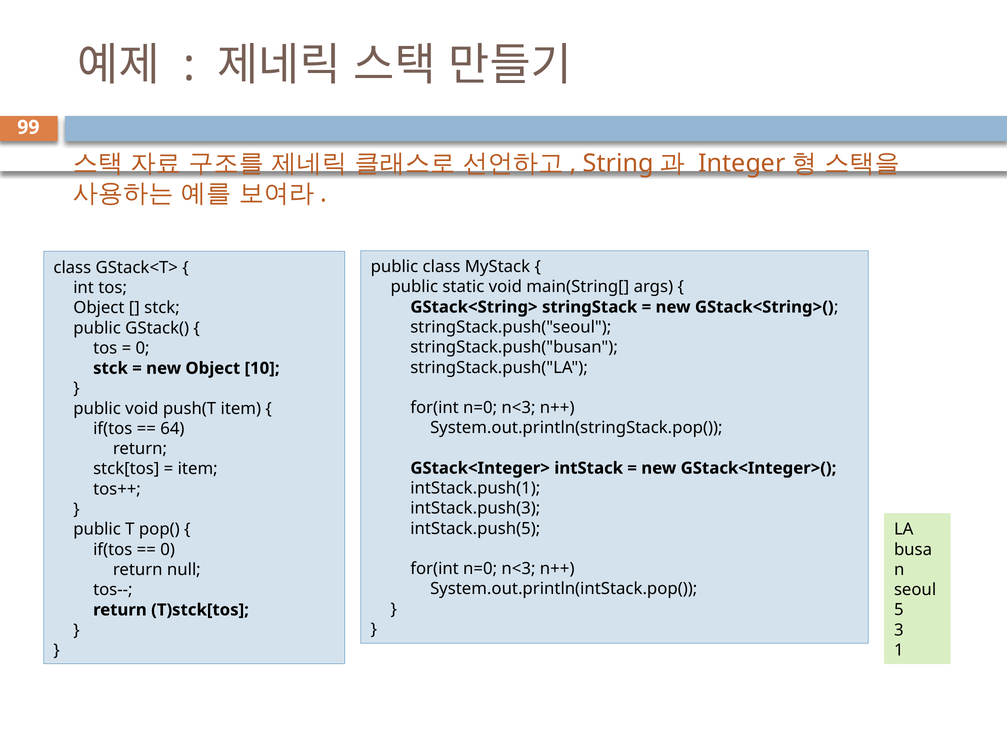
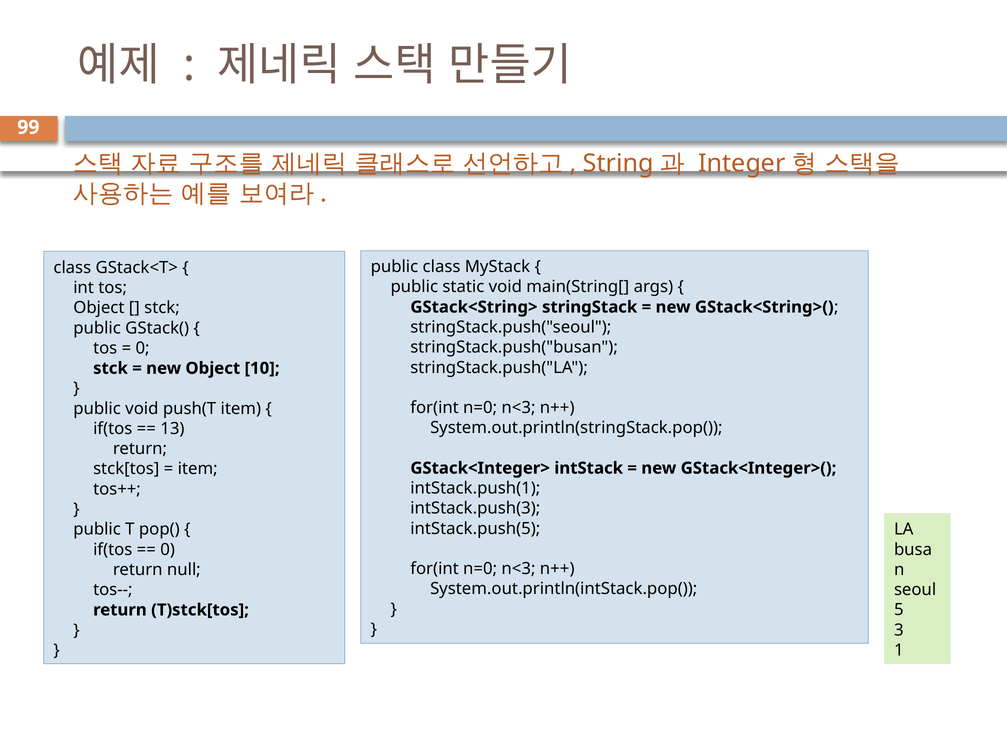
64: 64 -> 13
